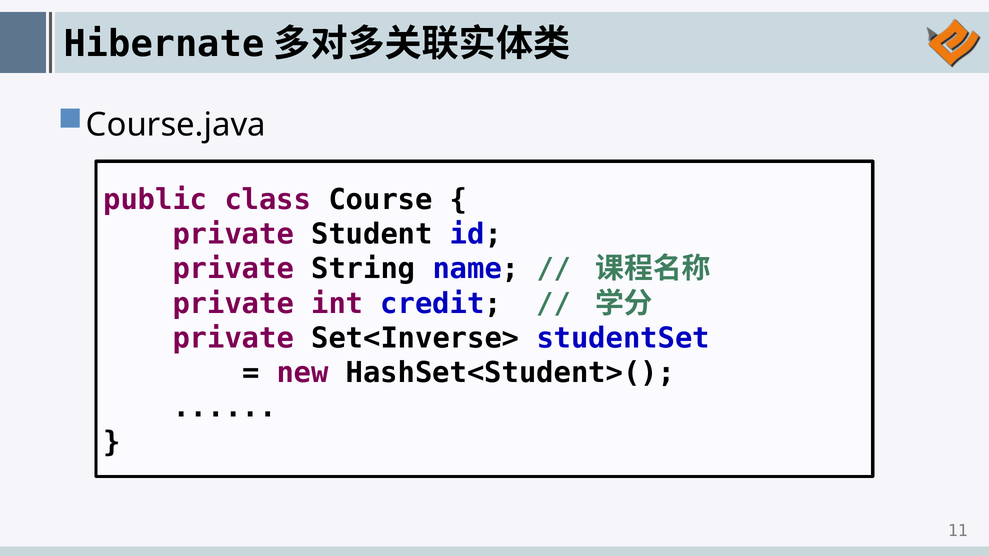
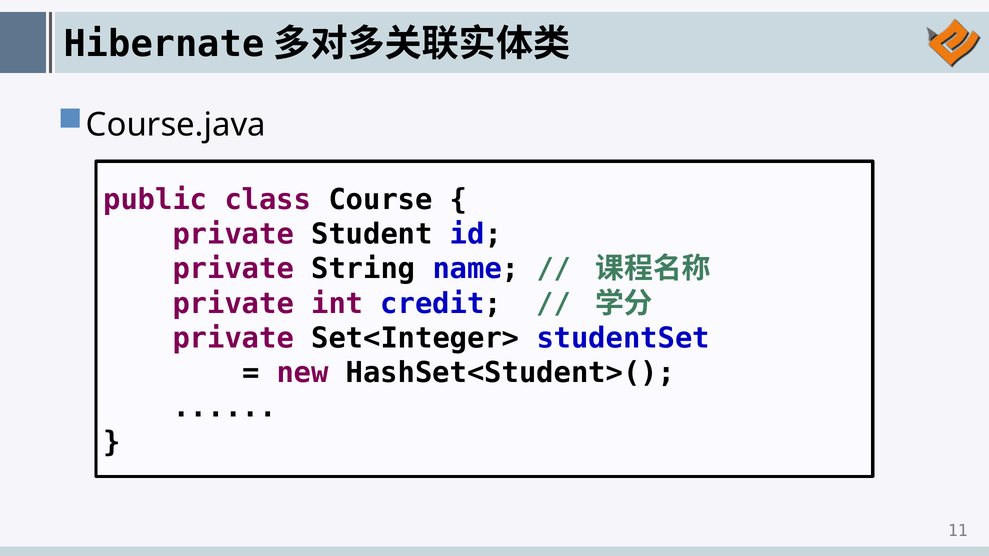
Set<Inverse>: Set<Inverse> -> Set<Integer>
